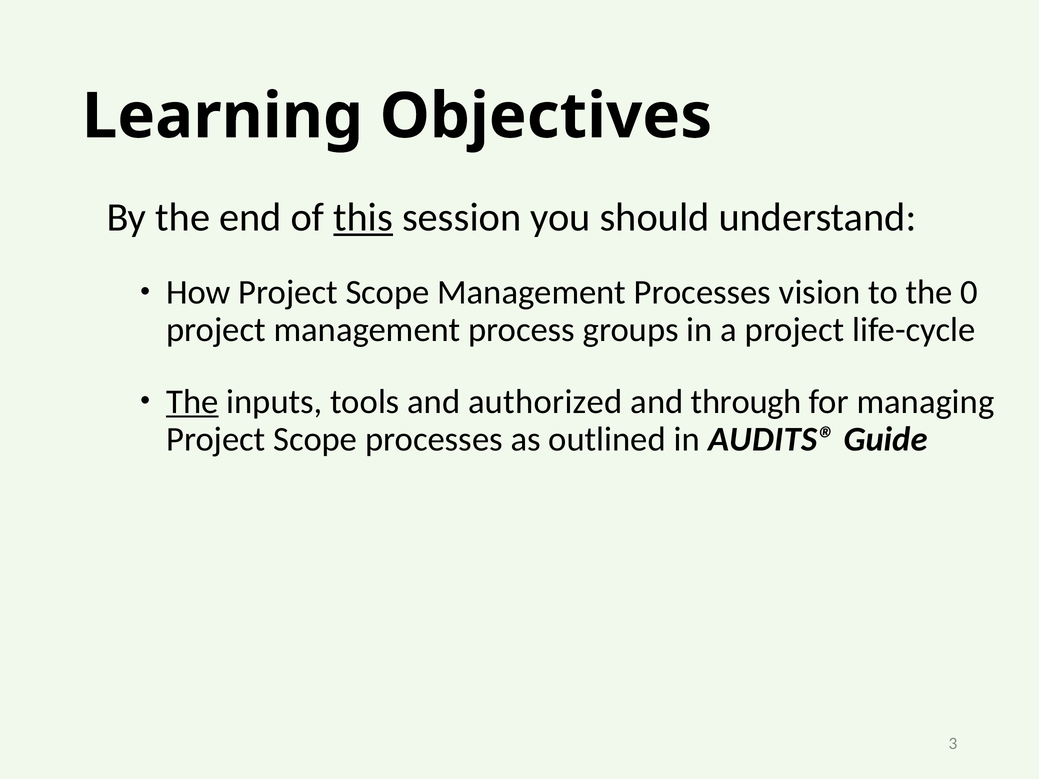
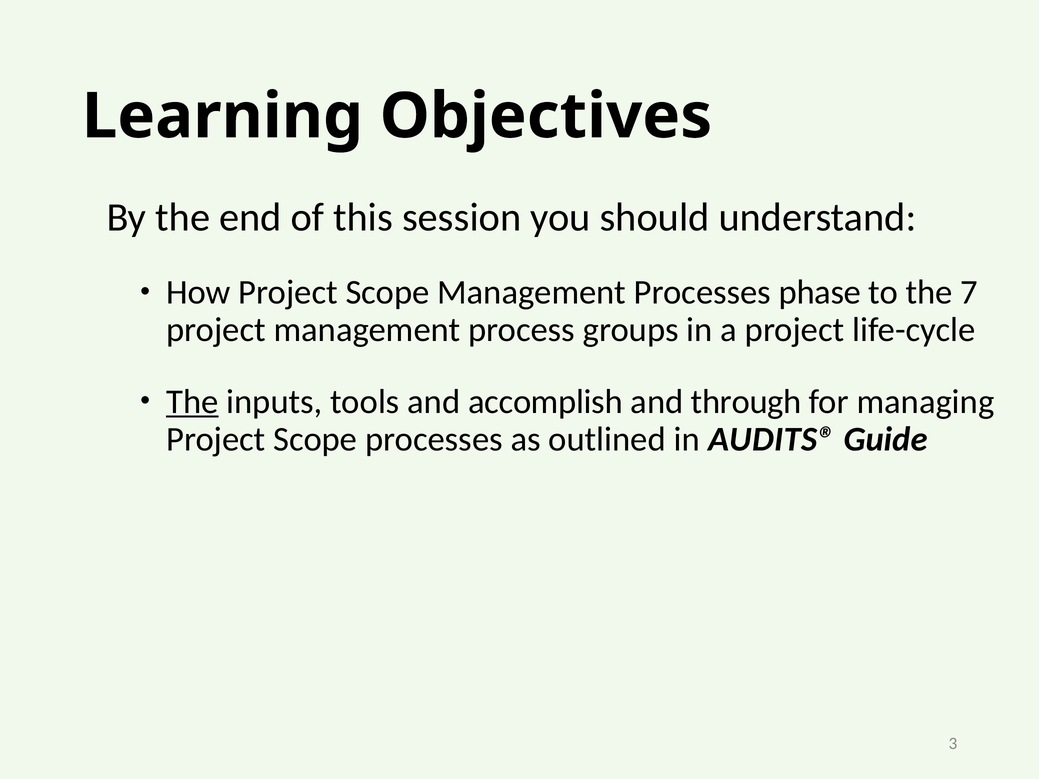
this underline: present -> none
vision: vision -> phase
0: 0 -> 7
authorized: authorized -> accomplish
